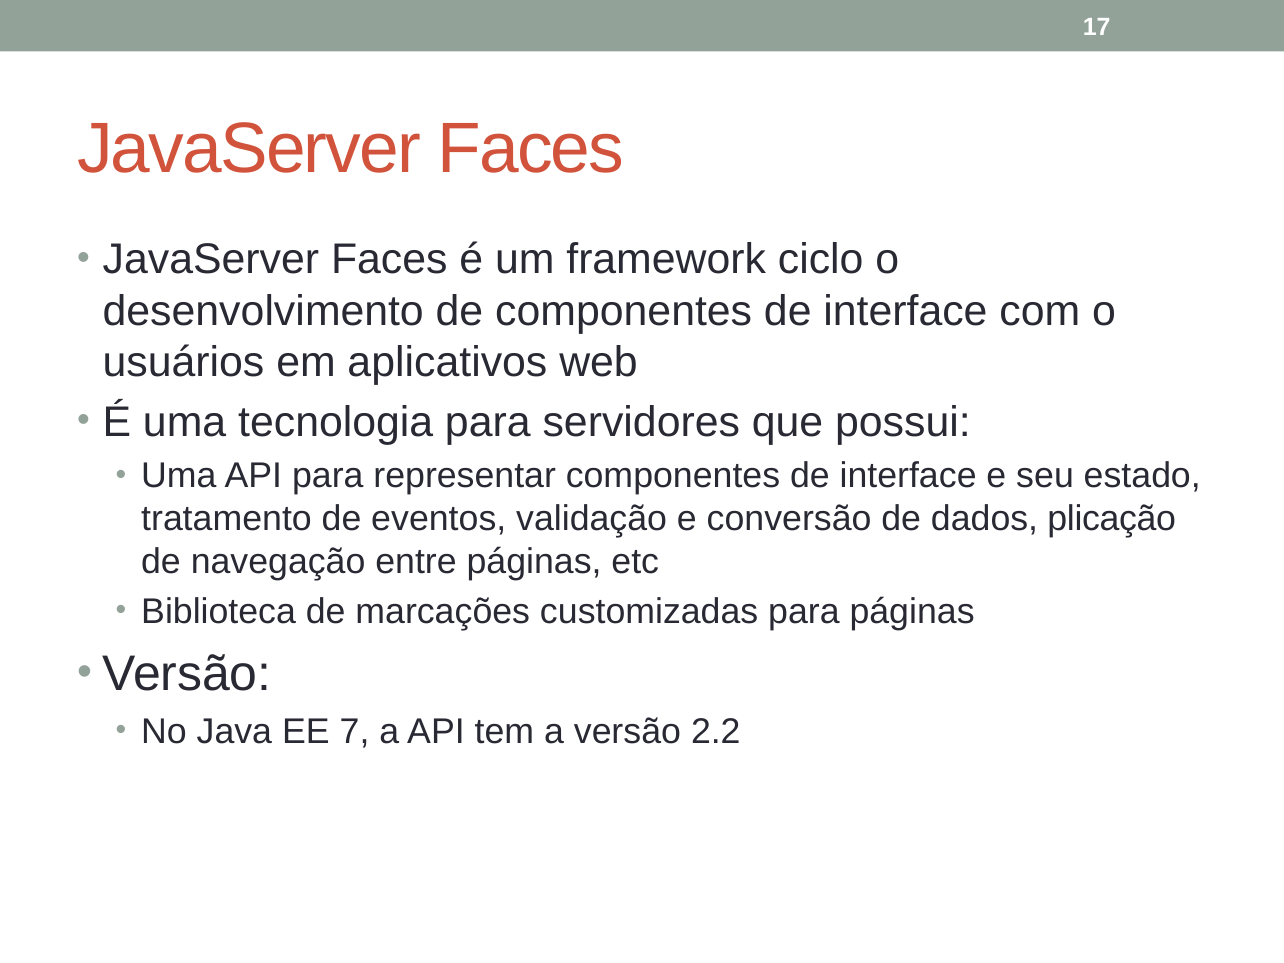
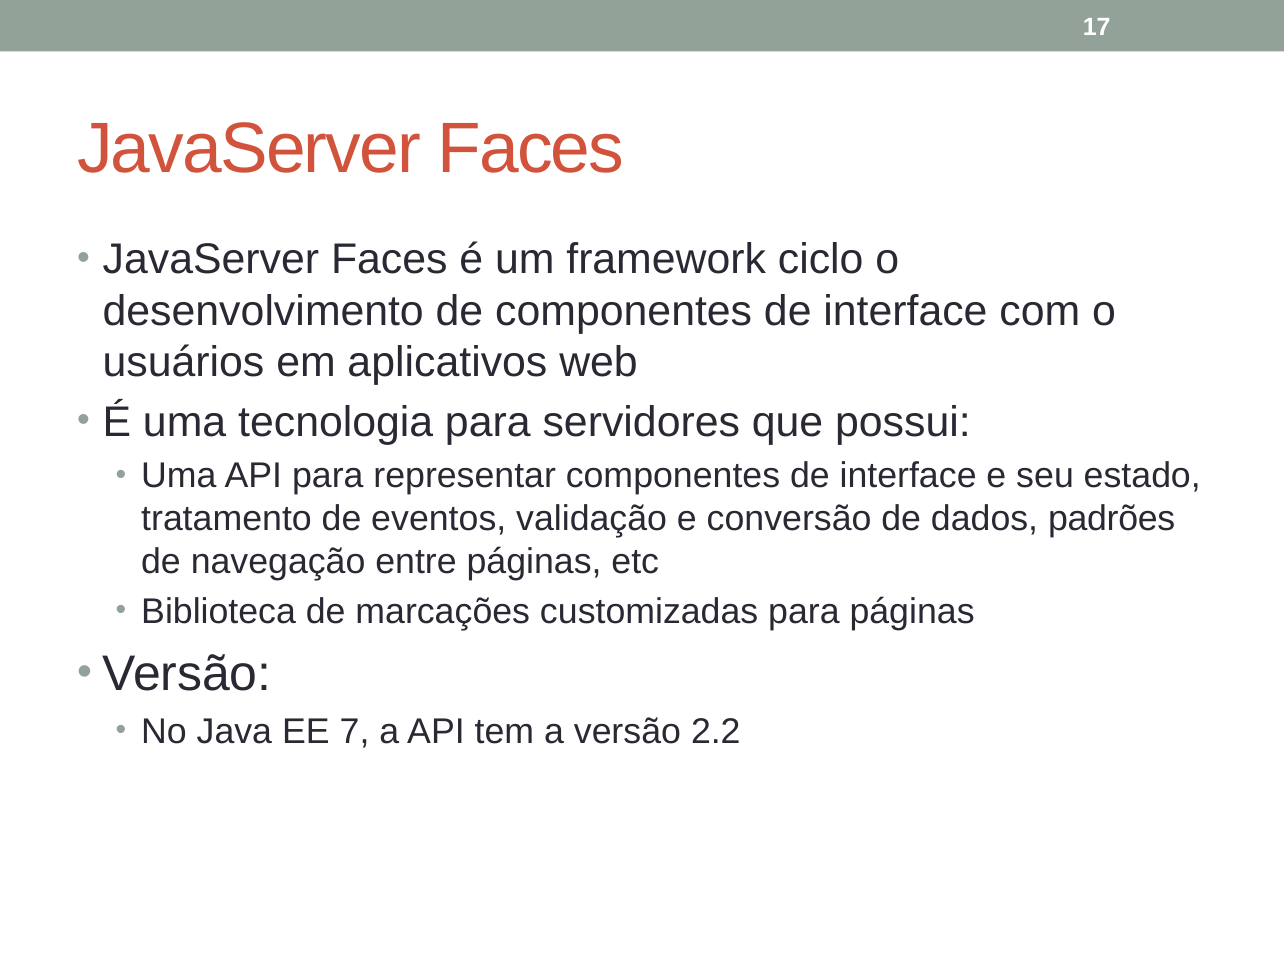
plicação: plicação -> padrões
